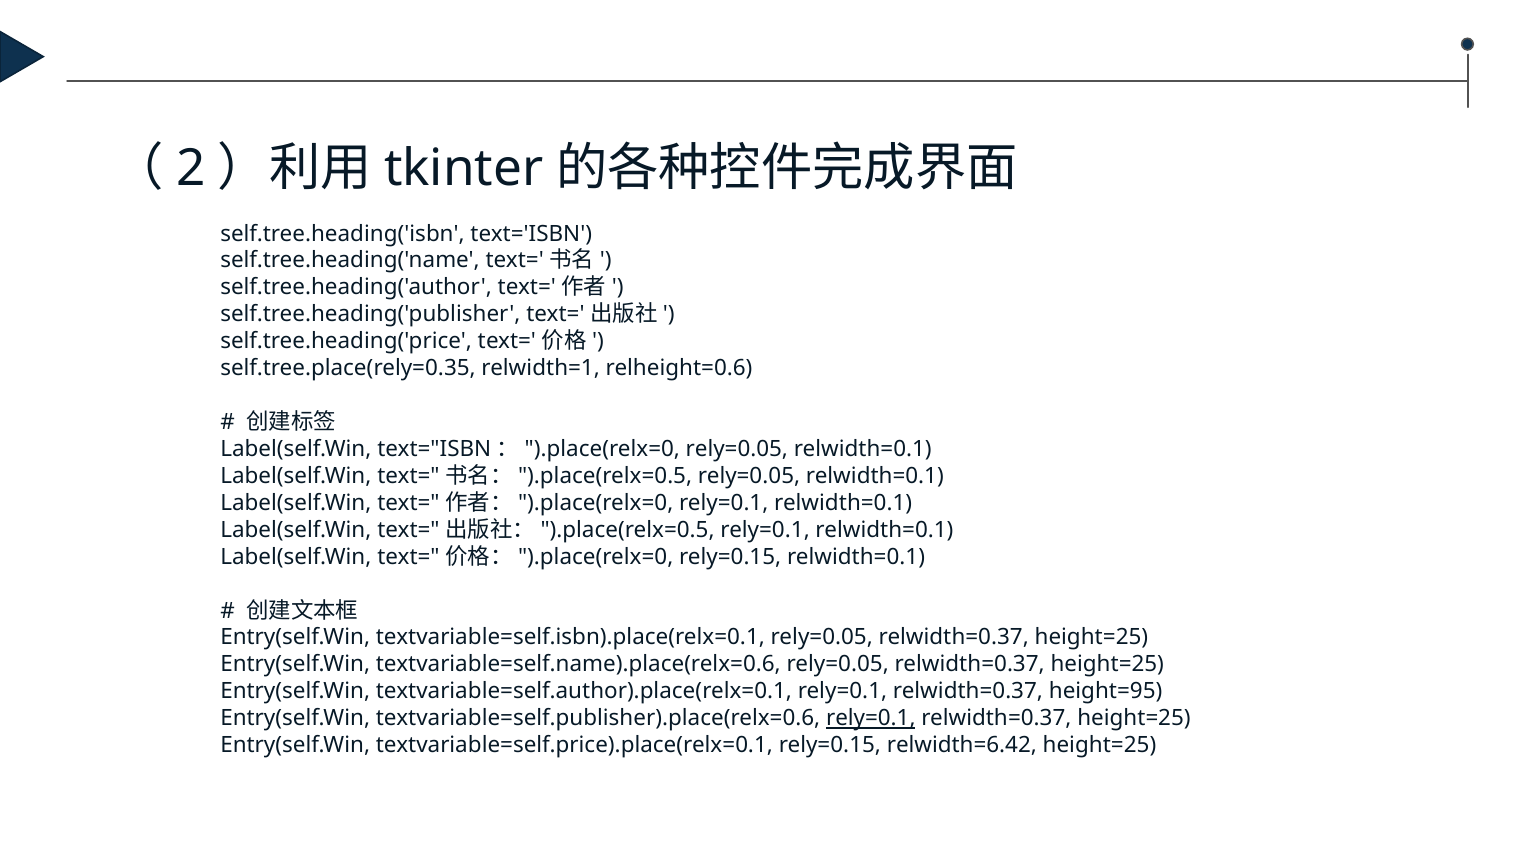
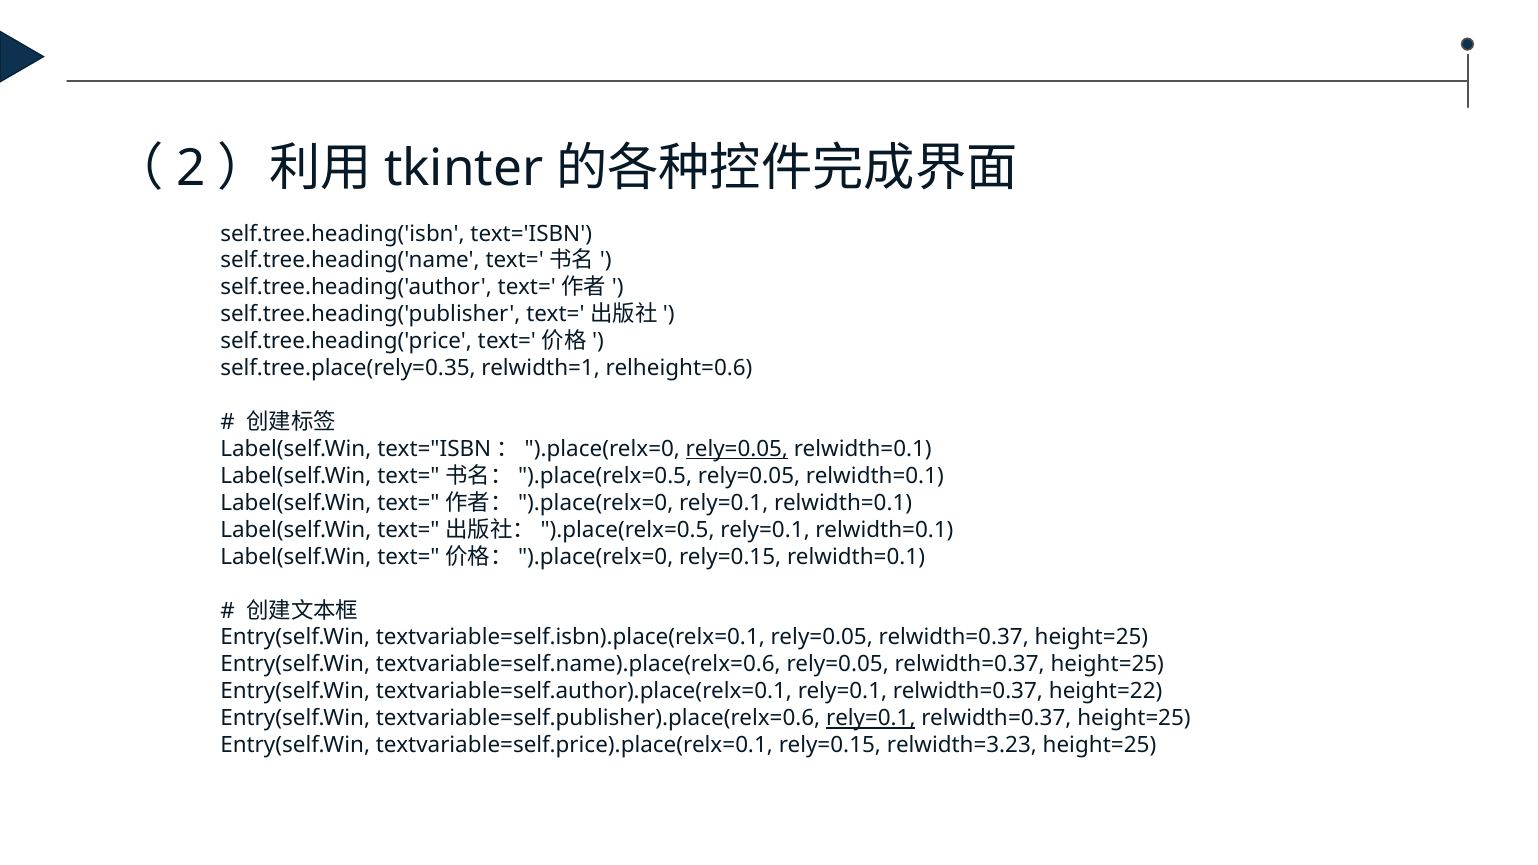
rely=0.05 at (737, 449) underline: none -> present
height=95: height=95 -> height=22
relwidth=6.42: relwidth=6.42 -> relwidth=3.23
